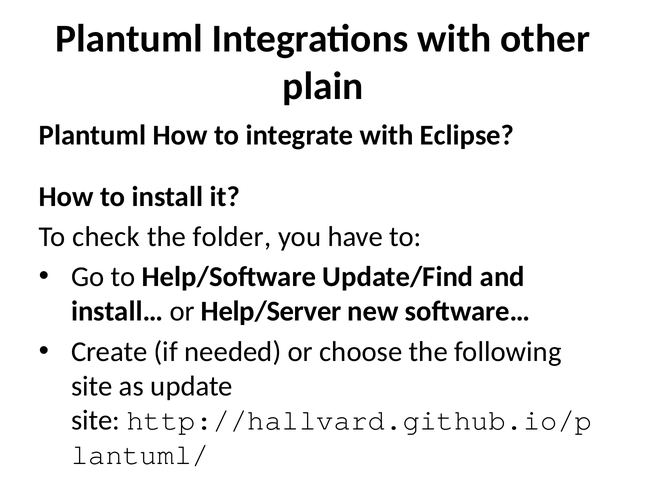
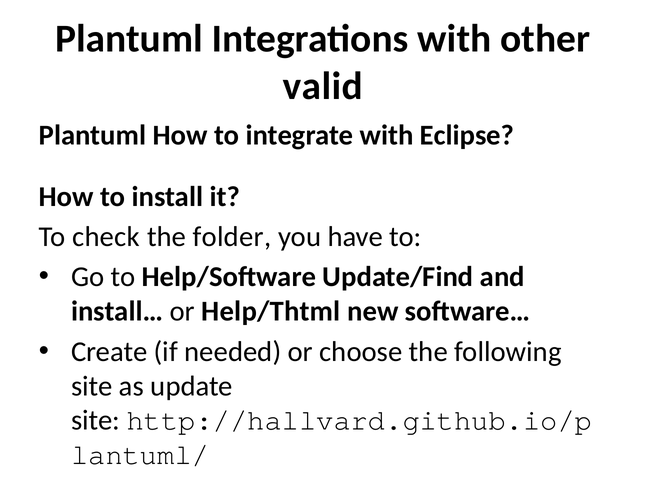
plain: plain -> valid
Help/Server: Help/Server -> Help/Thtml
